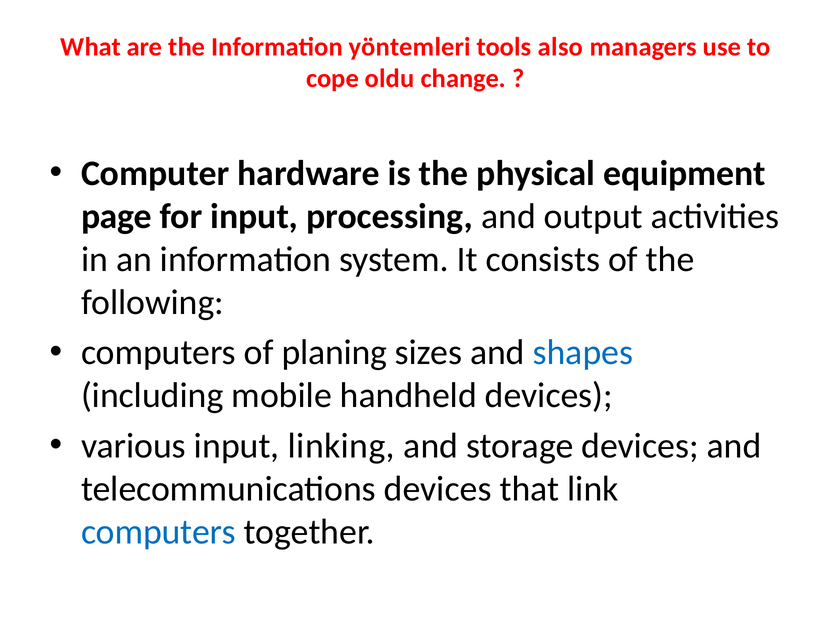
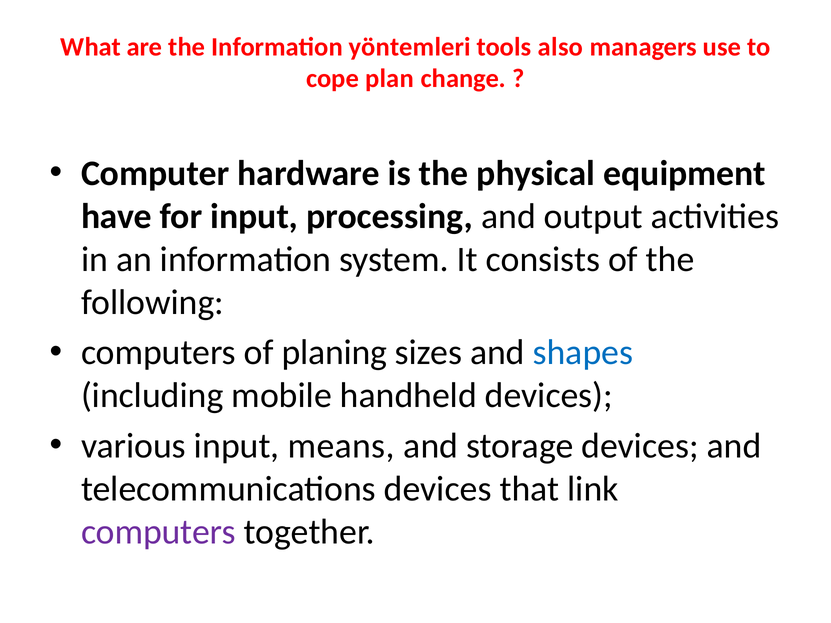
oldu: oldu -> plan
page: page -> have
linking: linking -> means
computers at (159, 532) colour: blue -> purple
